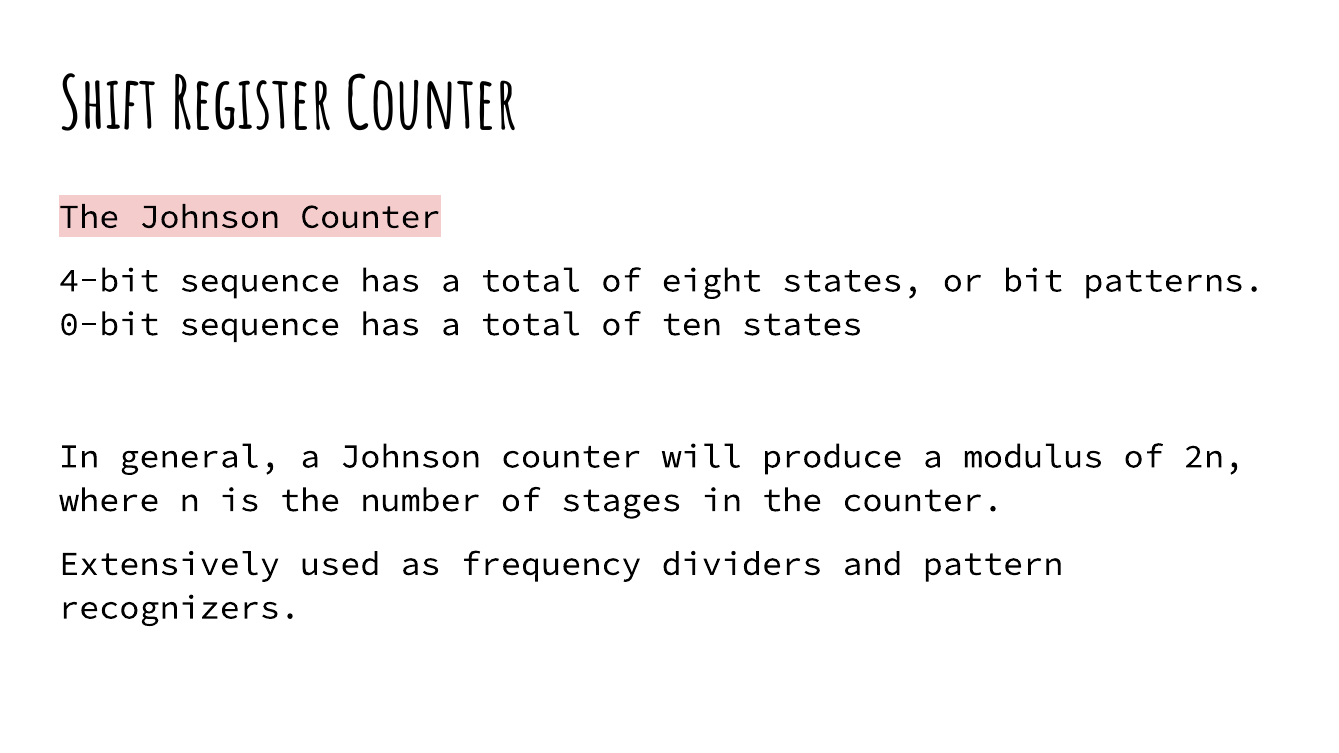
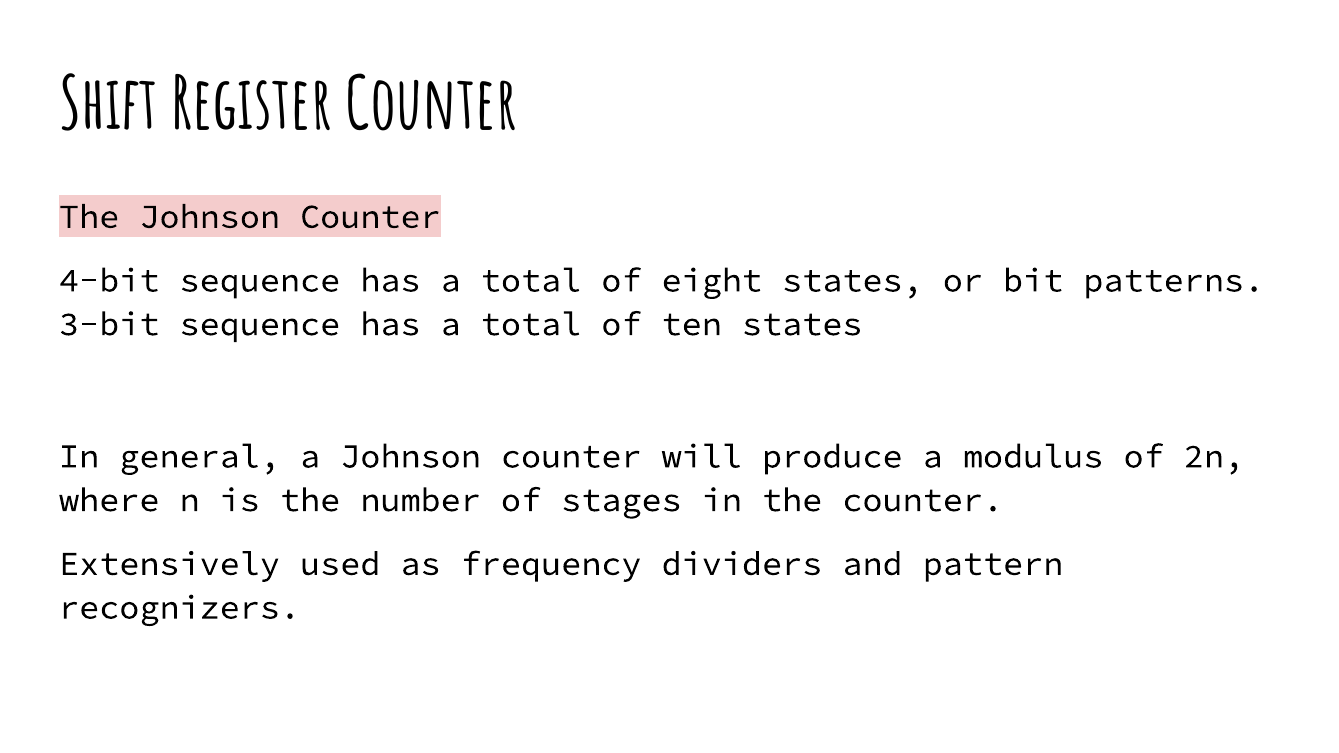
0-bit: 0-bit -> 3-bit
